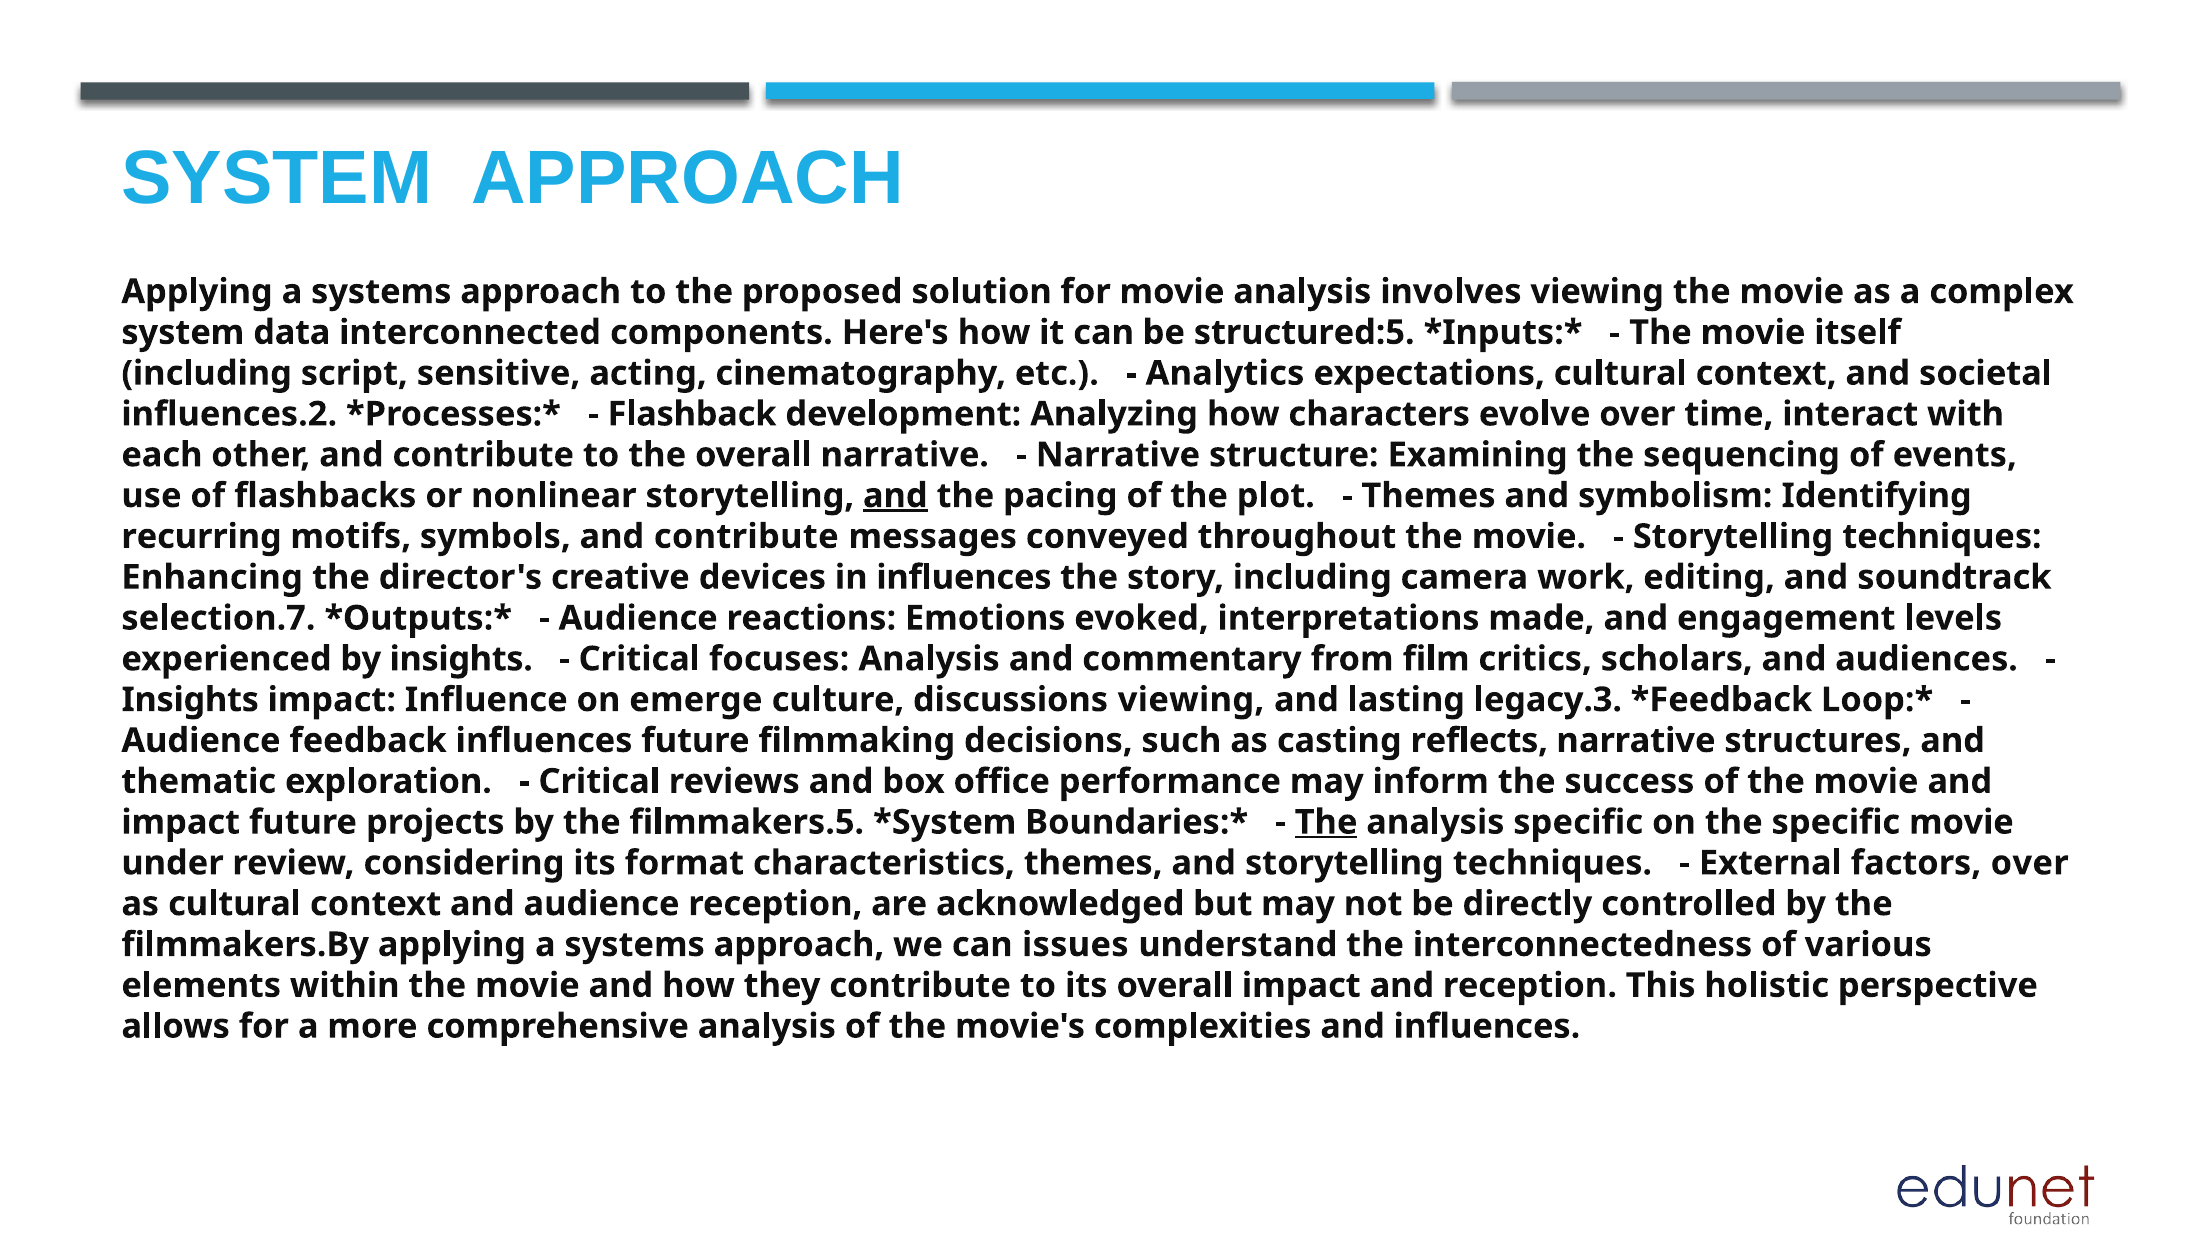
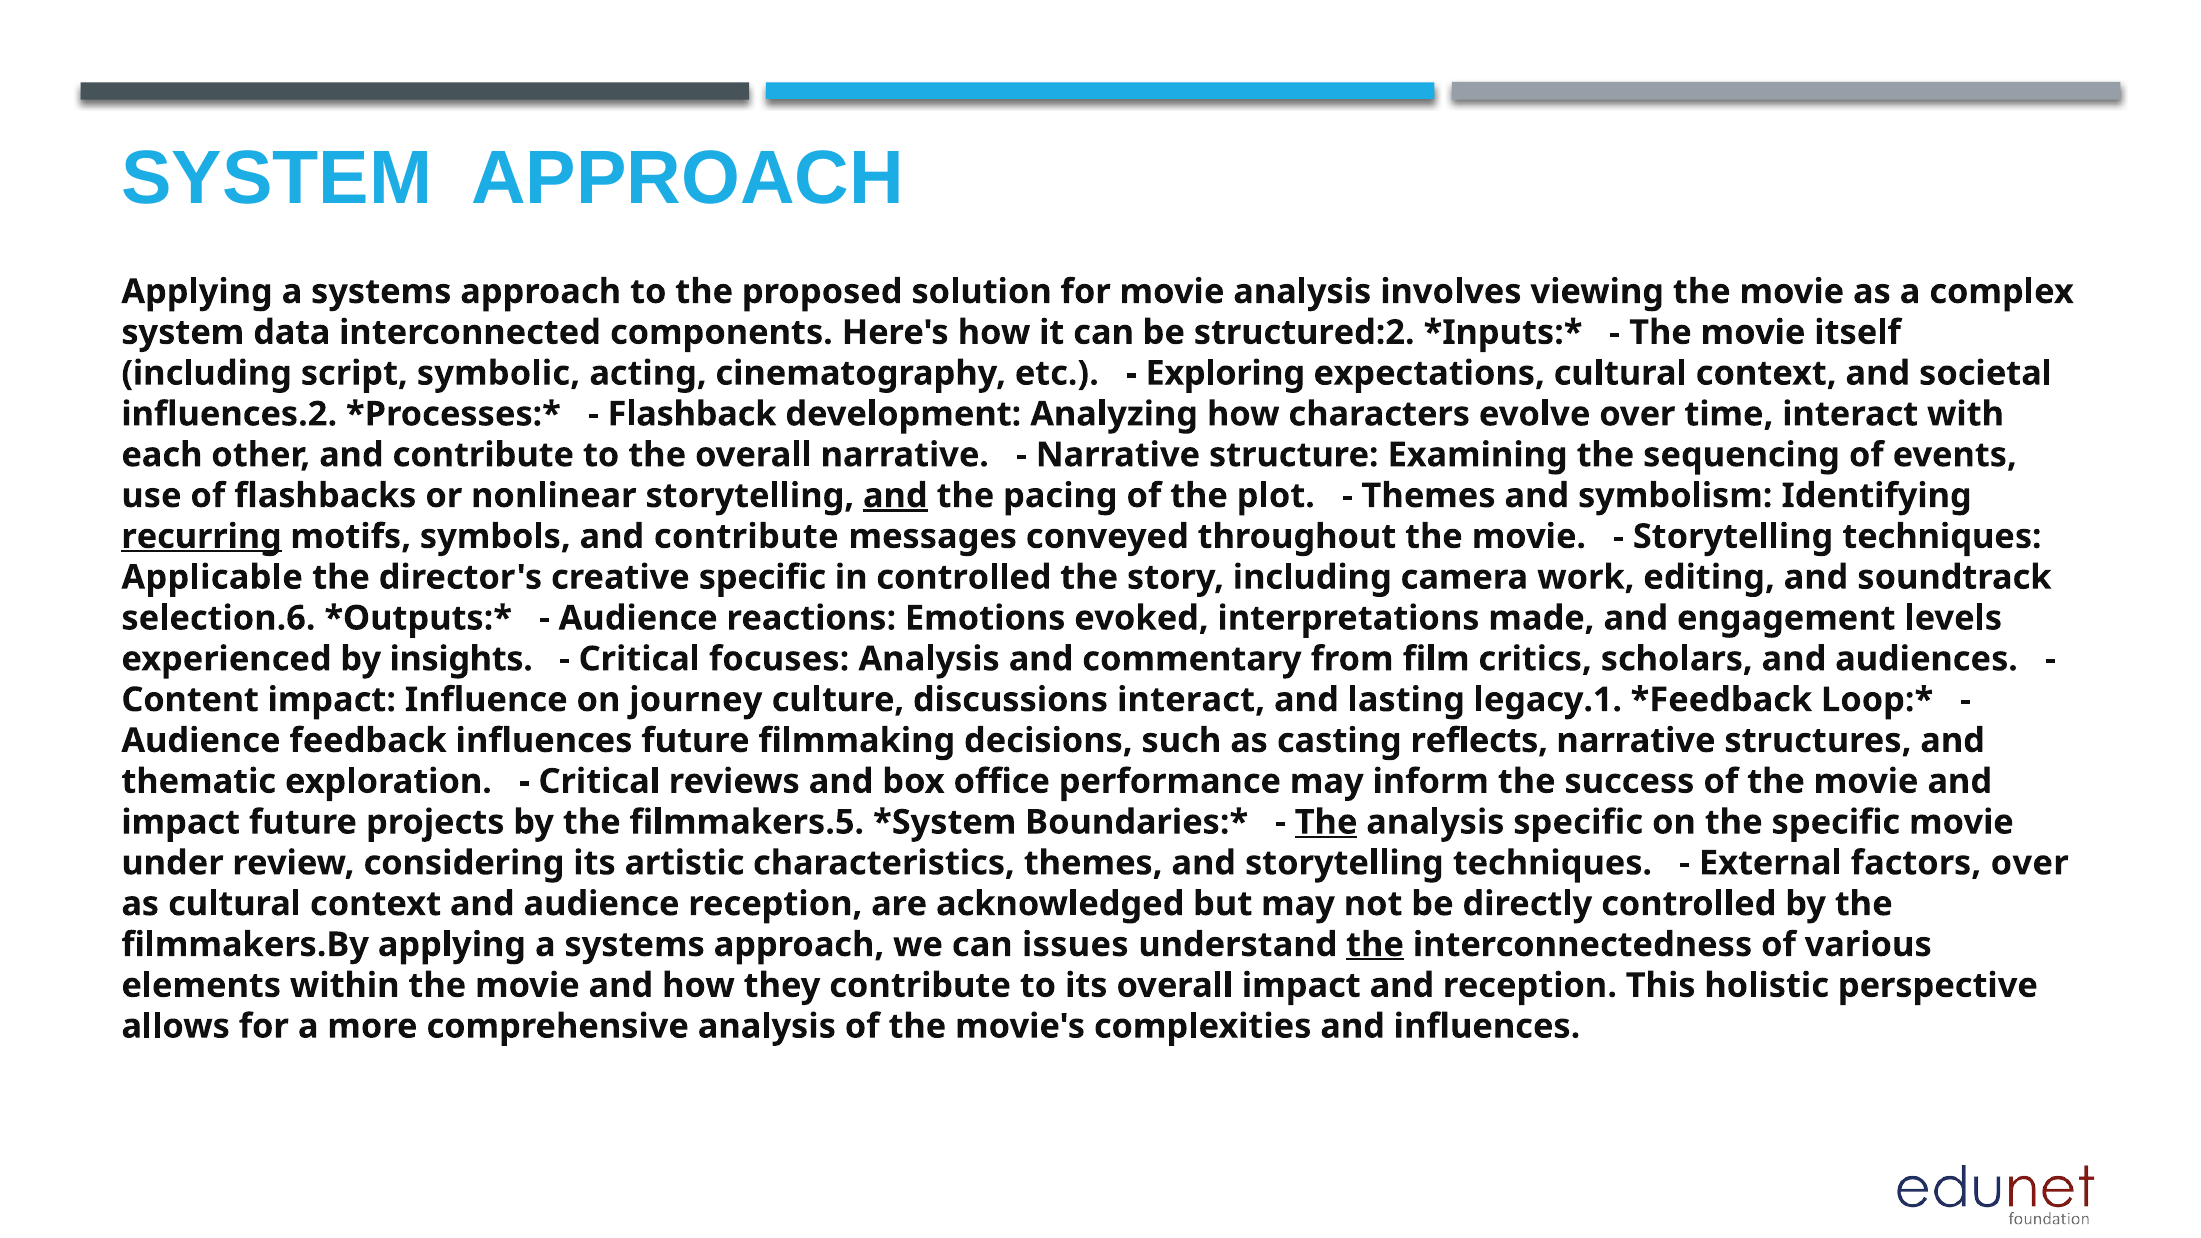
structured:5: structured:5 -> structured:2
sensitive: sensitive -> symbolic
Analytics: Analytics -> Exploring
recurring underline: none -> present
Enhancing: Enhancing -> Applicable
creative devices: devices -> specific
in influences: influences -> controlled
selection.7: selection.7 -> selection.6
Insights at (190, 700): Insights -> Content
emerge: emerge -> journey
discussions viewing: viewing -> interact
legacy.3: legacy.3 -> legacy.1
format: format -> artistic
the at (1375, 945) underline: none -> present
